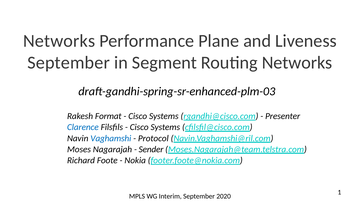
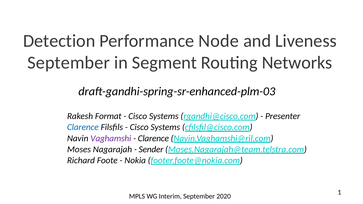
Networks at (59, 41): Networks -> Detection
Plane: Plane -> Node
Vaghamshi colour: blue -> purple
Protocol at (153, 138): Protocol -> Clarence
